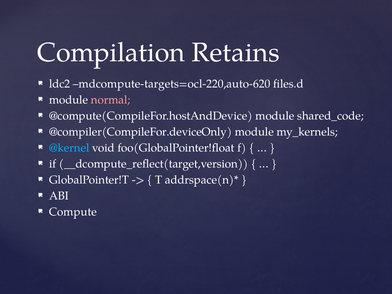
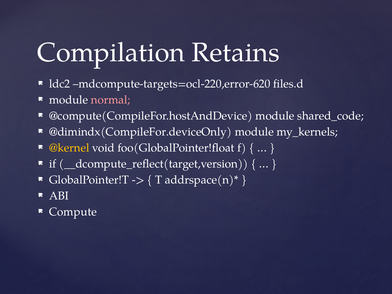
mdcompute-targets=ocl-220,auto-620: mdcompute-targets=ocl-220,auto-620 -> mdcompute-targets=ocl-220,error-620
@compiler(CompileFor.deviceOnly: @compiler(CompileFor.deviceOnly -> @dimindx(CompileFor.deviceOnly
@kernel colour: light blue -> yellow
